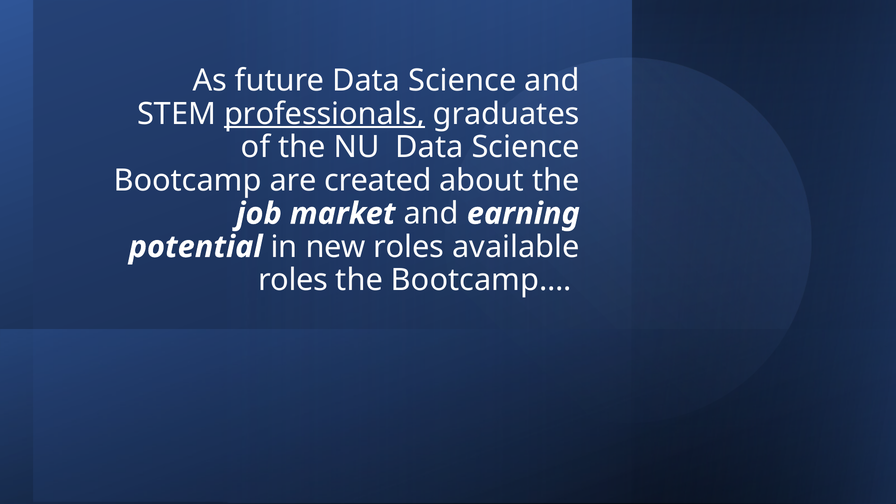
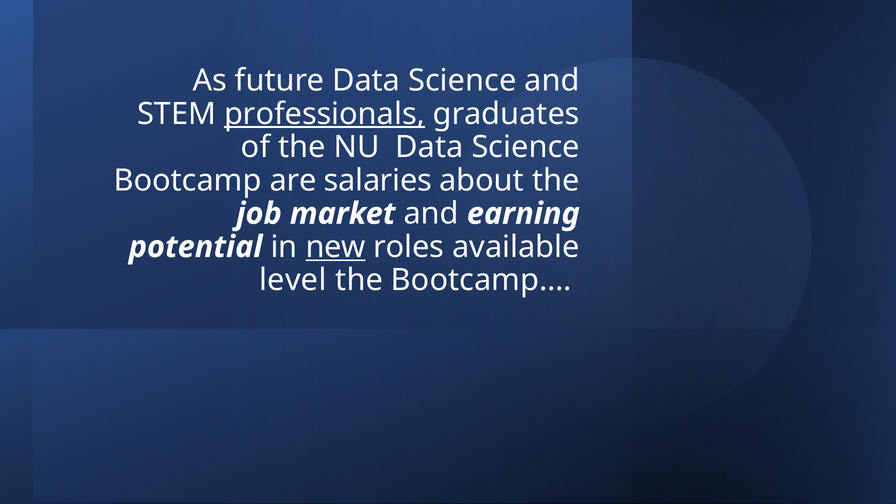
created: created -> salaries
new underline: none -> present
roles at (293, 280): roles -> level
